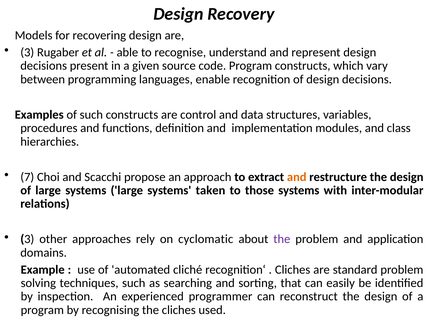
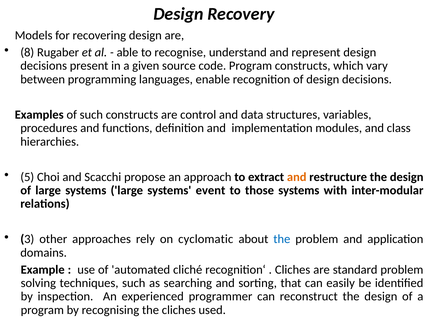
3 at (27, 52): 3 -> 8
7: 7 -> 5
taken: taken -> event
the at (282, 239) colour: purple -> blue
